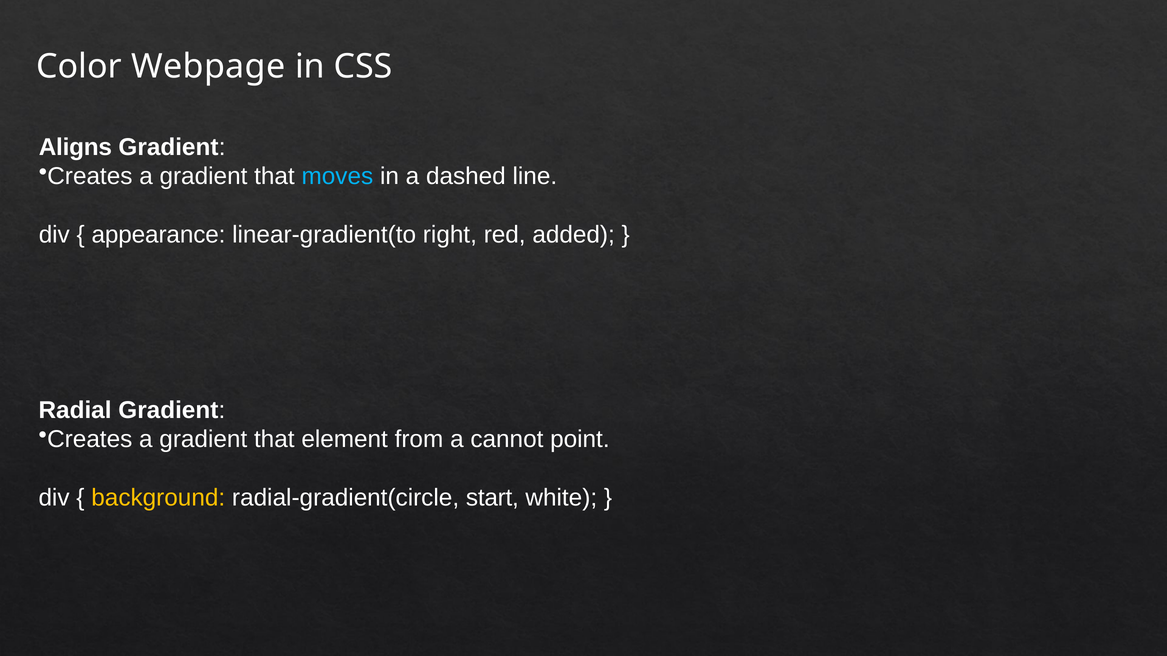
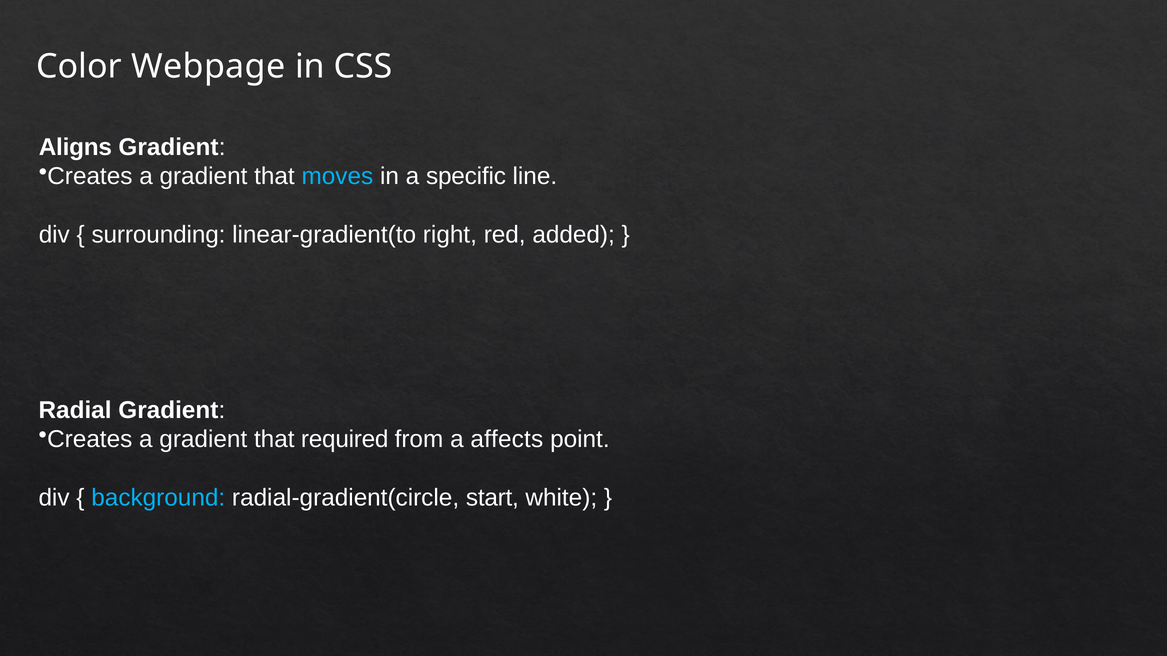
dashed: dashed -> specific
appearance: appearance -> surrounding
element: element -> required
cannot: cannot -> affects
background colour: yellow -> light blue
